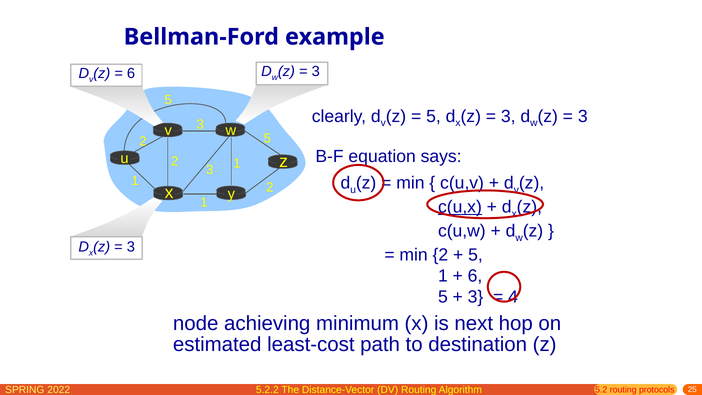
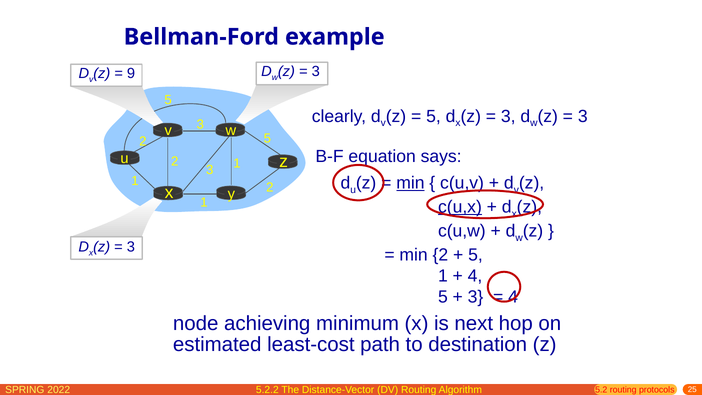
6 at (131, 74): 6 -> 9
min at (410, 183) underline: none -> present
6 at (475, 276): 6 -> 4
